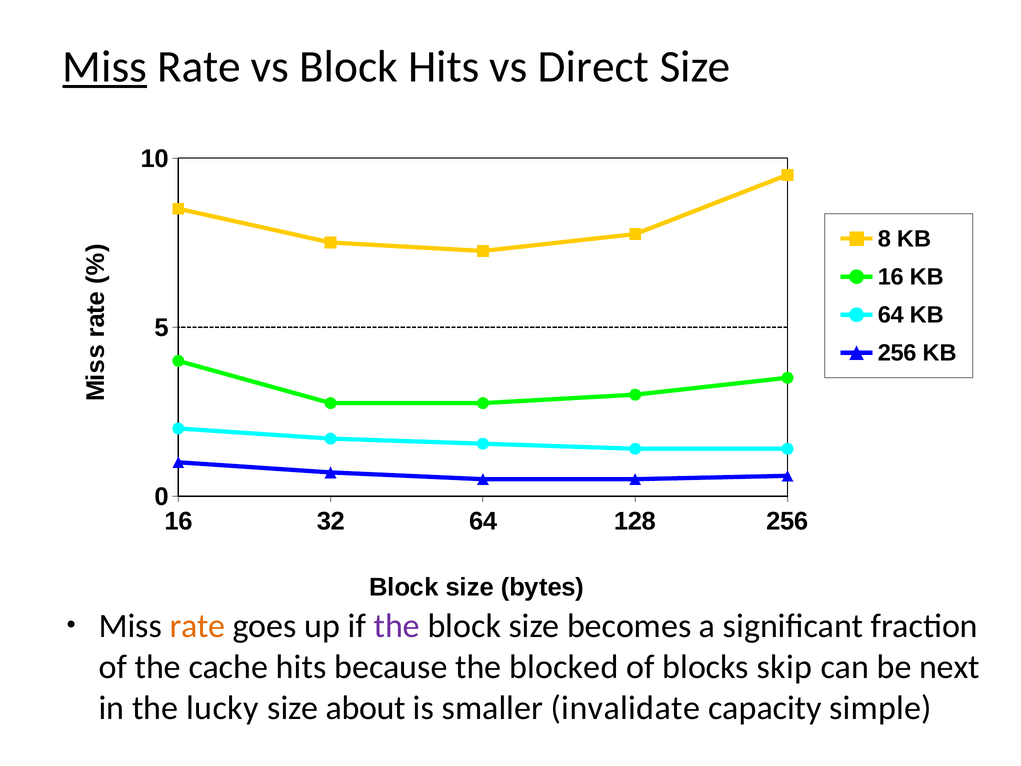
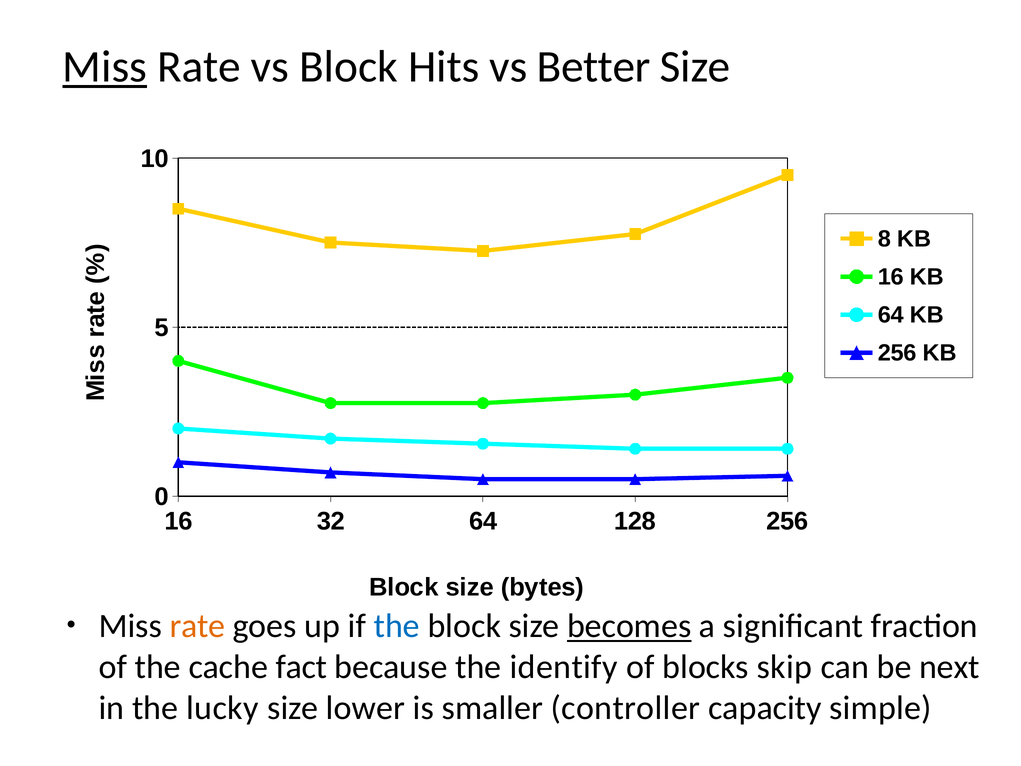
Direct: Direct -> Better
the at (397, 626) colour: purple -> blue
becomes underline: none -> present
cache hits: hits -> fact
blocked: blocked -> identify
about: about -> lower
invalidate: invalidate -> controller
